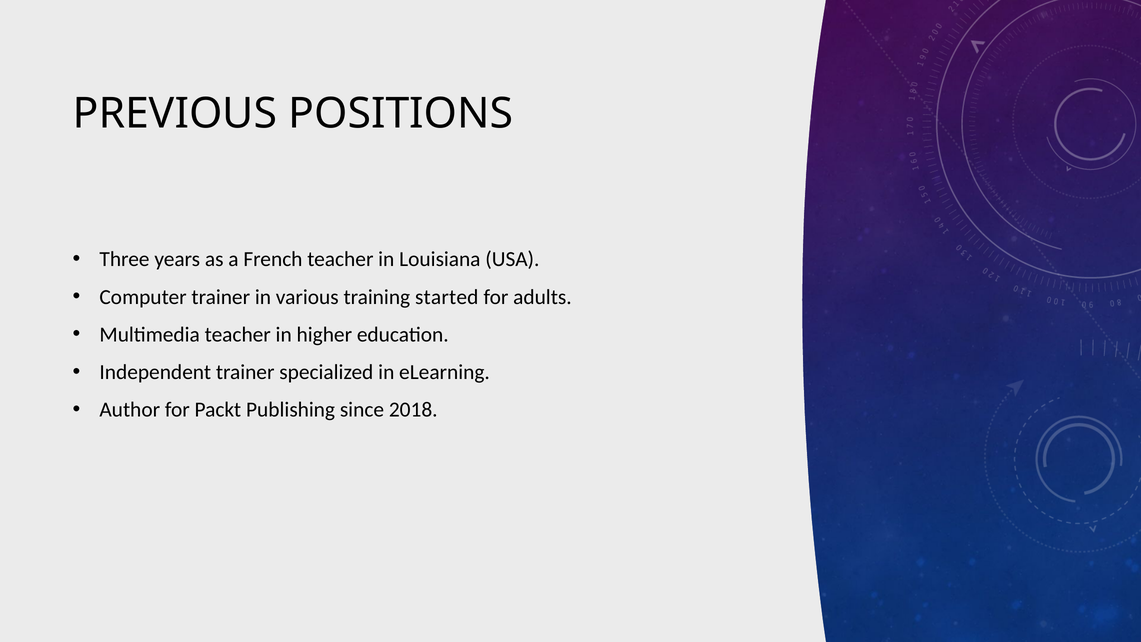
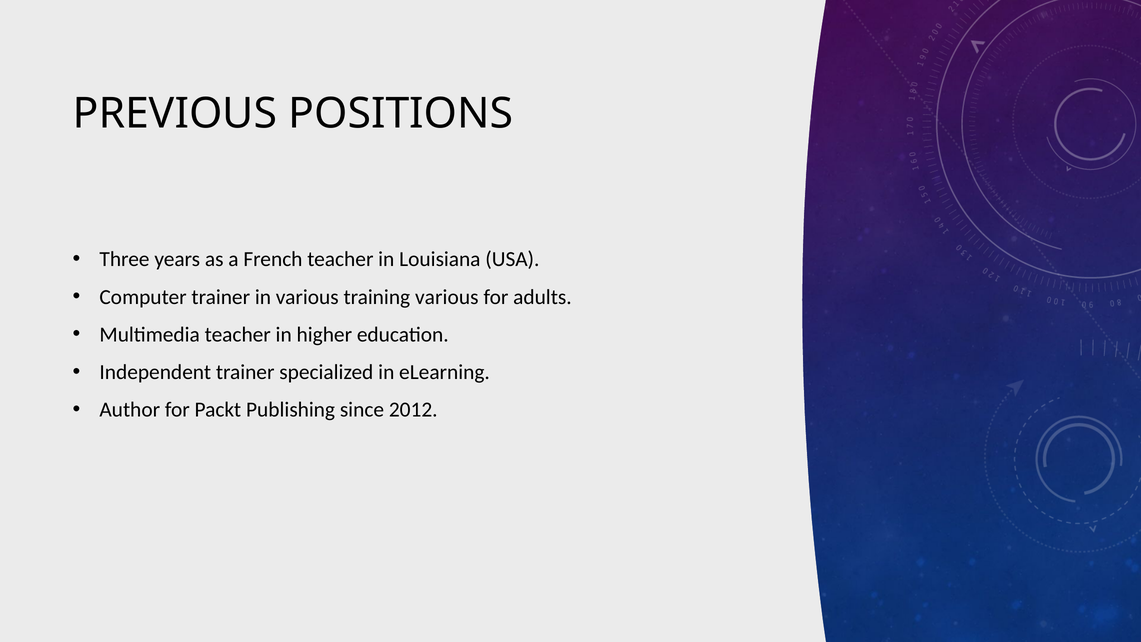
training started: started -> various
2018: 2018 -> 2012
